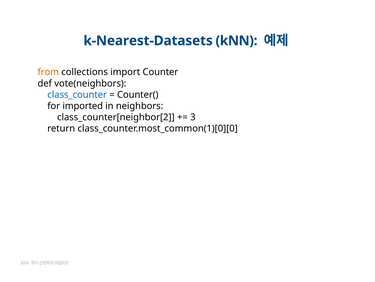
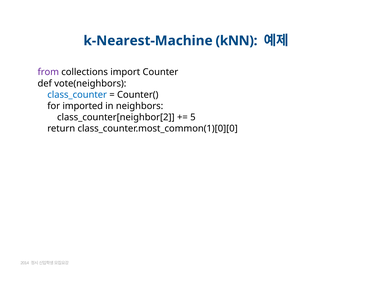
k-Nearest-Datasets: k-Nearest-Datasets -> k-Nearest-Machine
from colour: orange -> purple
3: 3 -> 5
